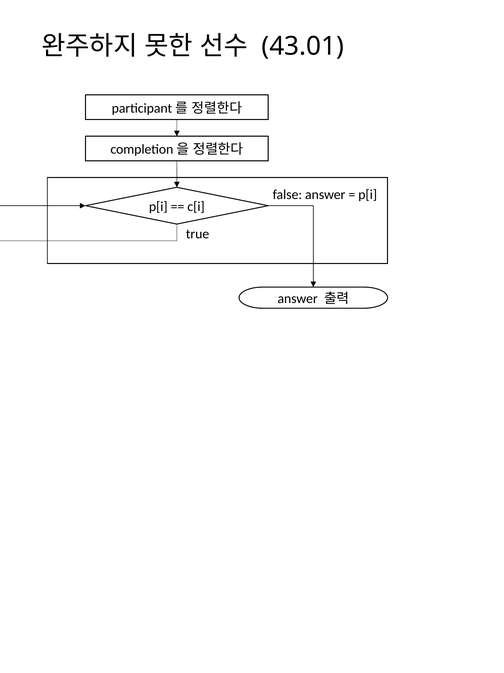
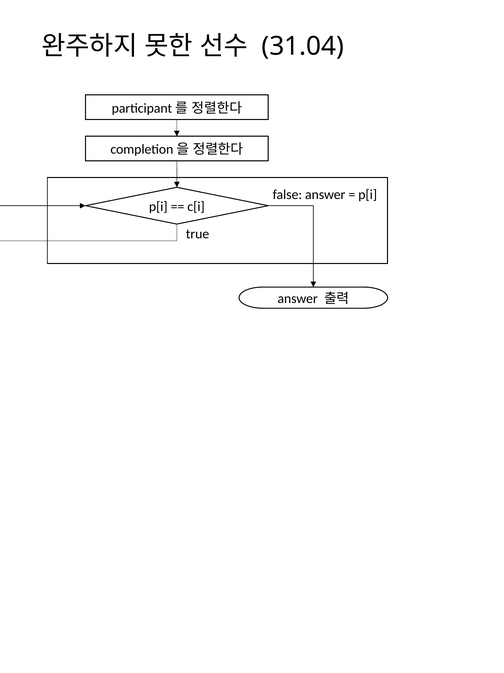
43.01: 43.01 -> 31.04
